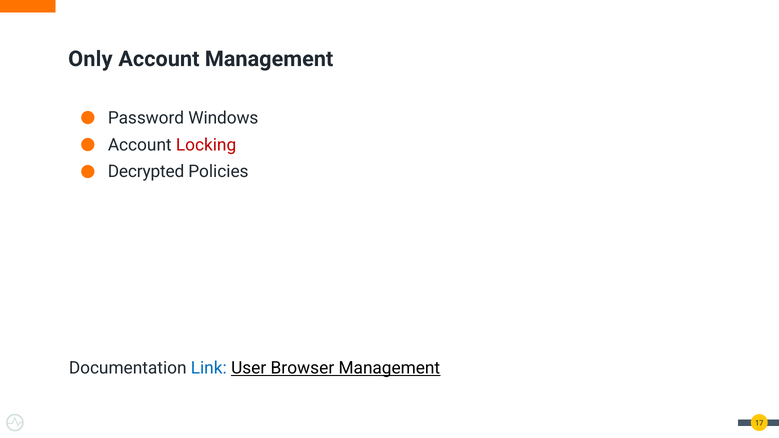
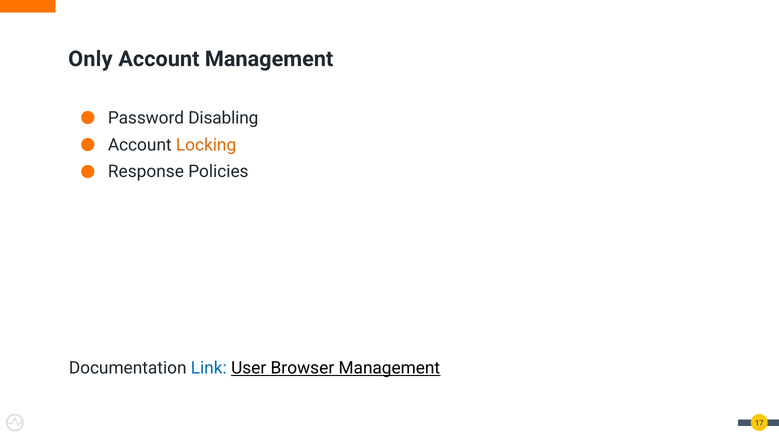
Windows: Windows -> Disabling
Locking colour: red -> orange
Decrypted: Decrypted -> Response
